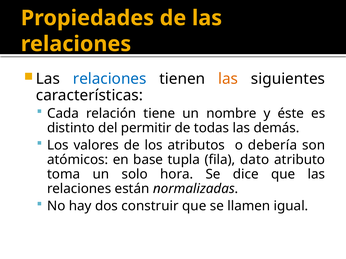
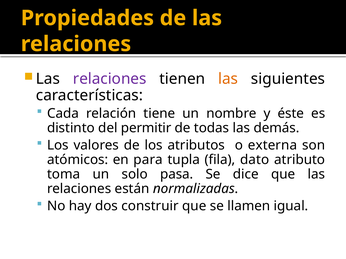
relaciones at (110, 79) colour: blue -> purple
debería: debería -> externa
base: base -> para
hora: hora -> pasa
